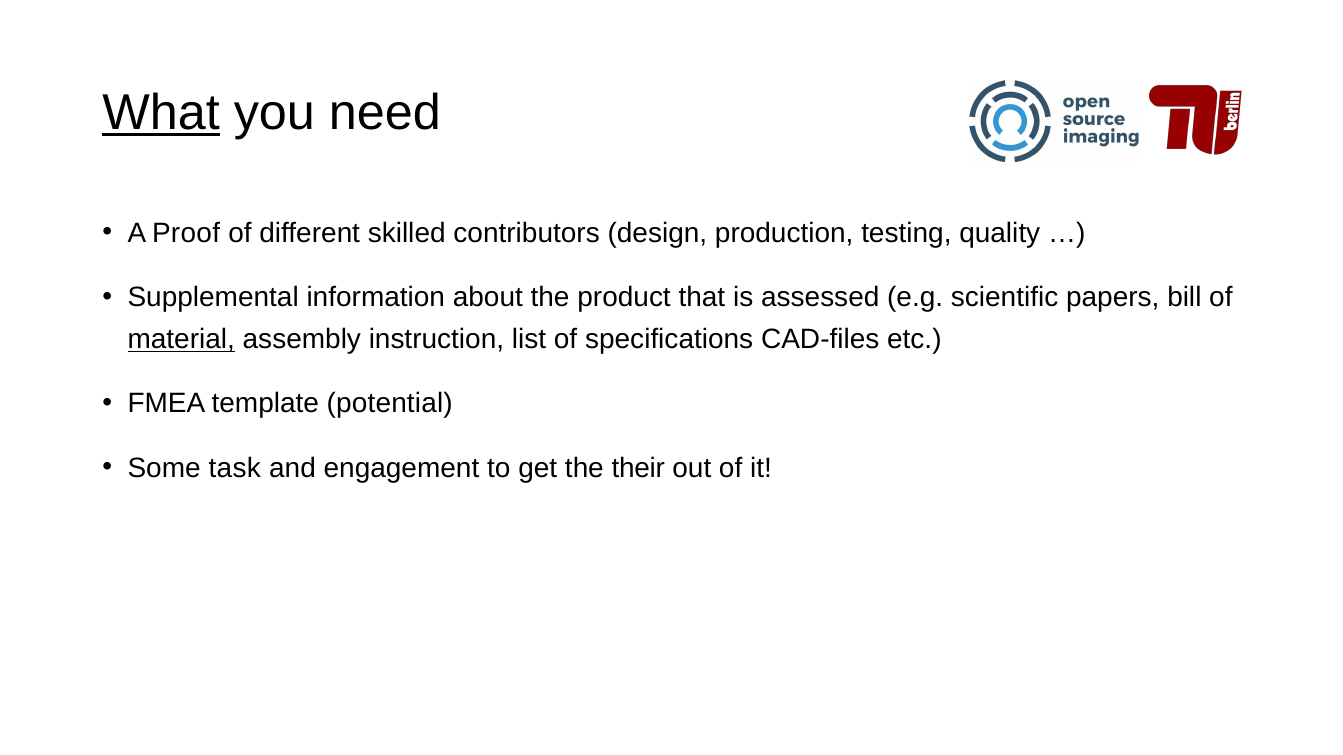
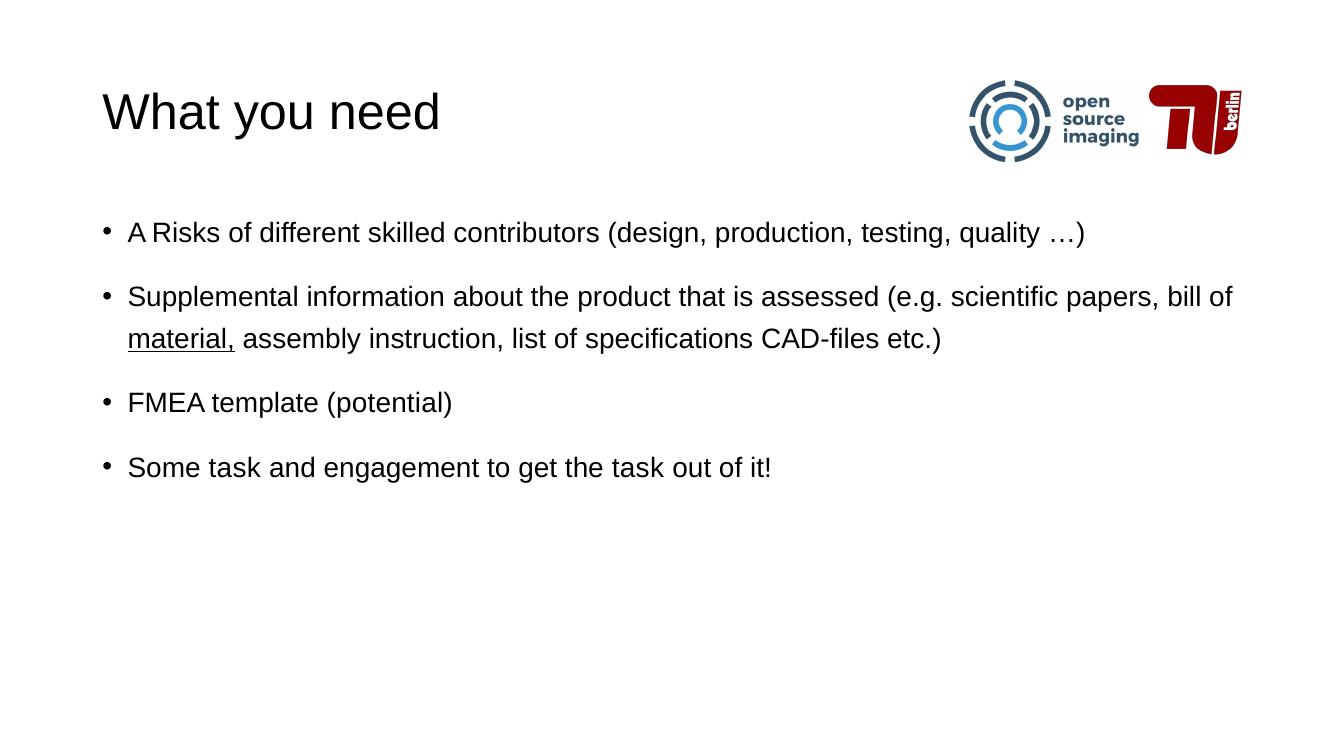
What underline: present -> none
Proof: Proof -> Risks
the their: their -> task
